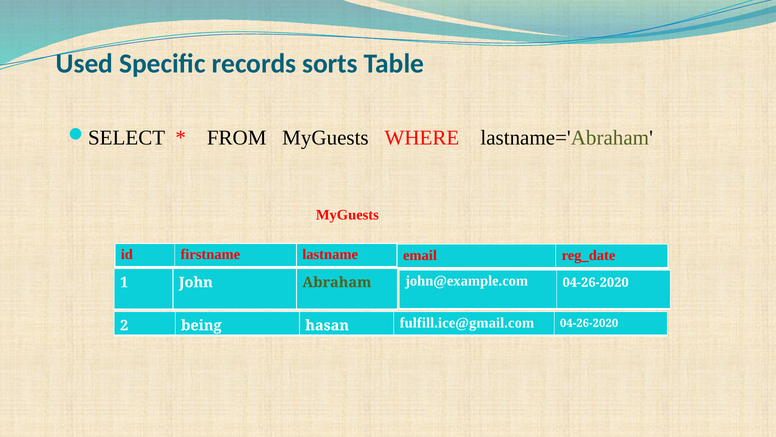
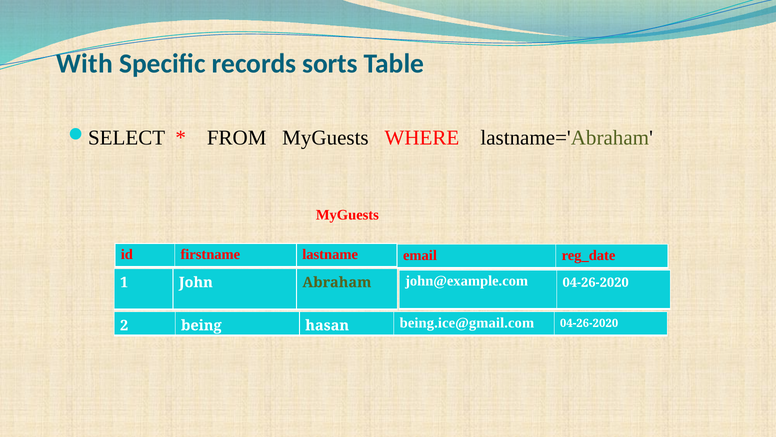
Used: Used -> With
fulfill.ice@gmail.com: fulfill.ice@gmail.com -> being.ice@gmail.com
